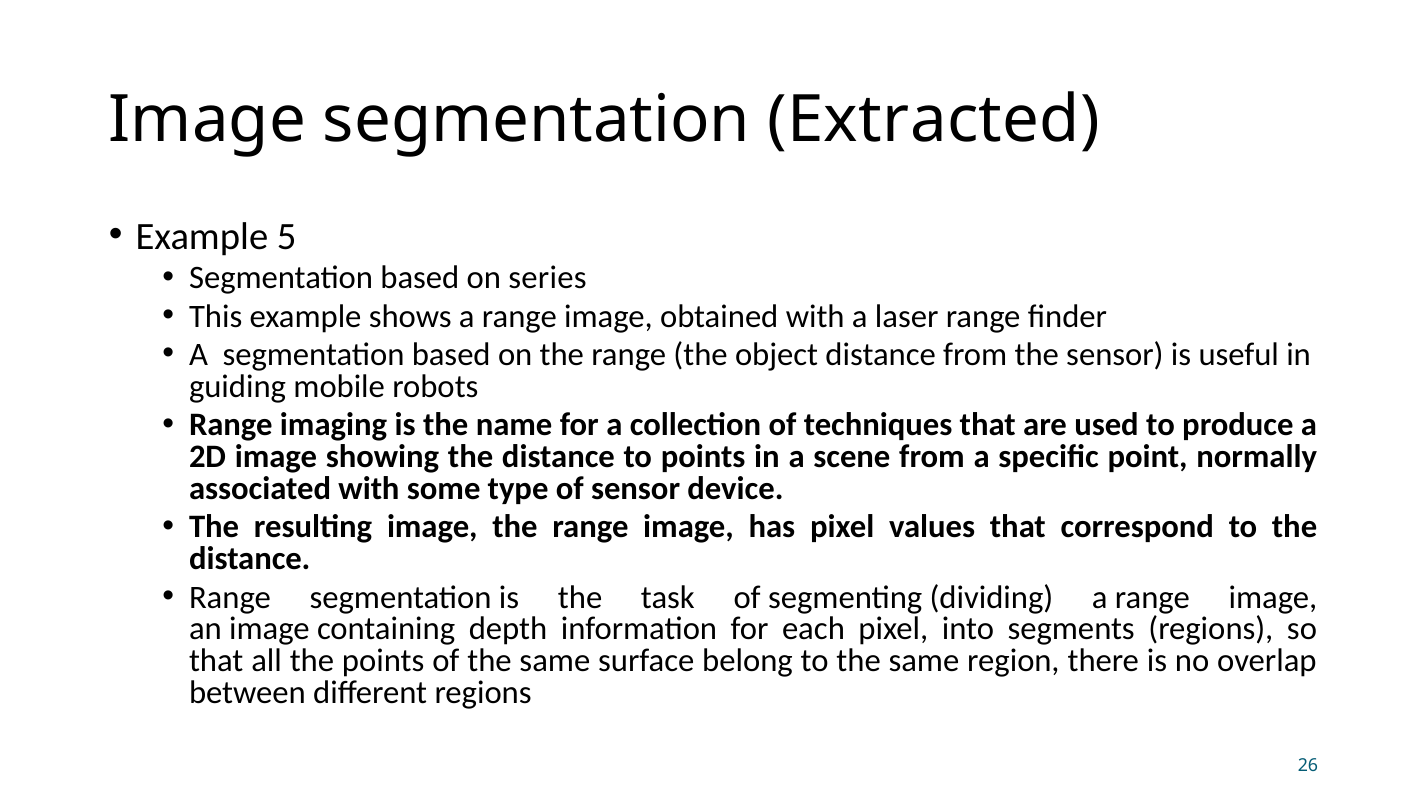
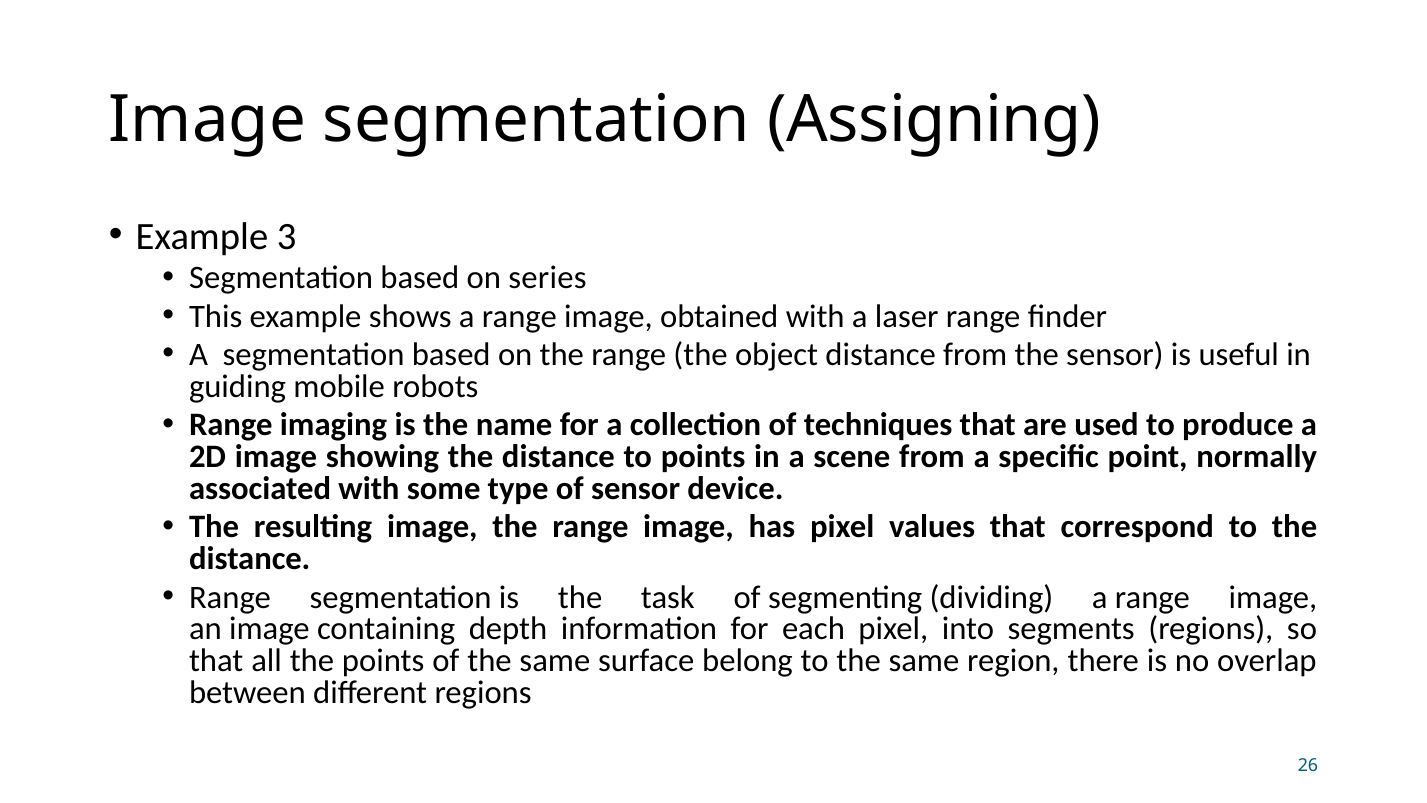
Extracted: Extracted -> Assigning
5: 5 -> 3
